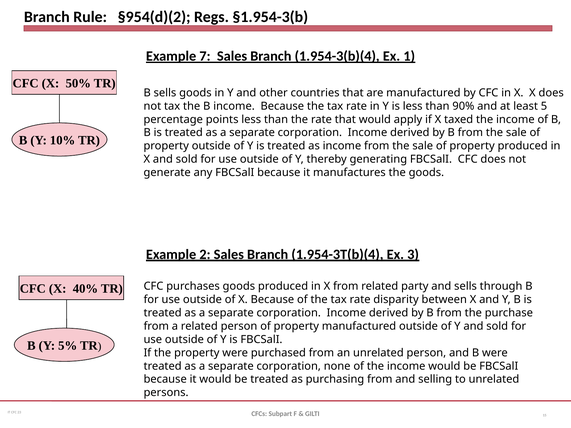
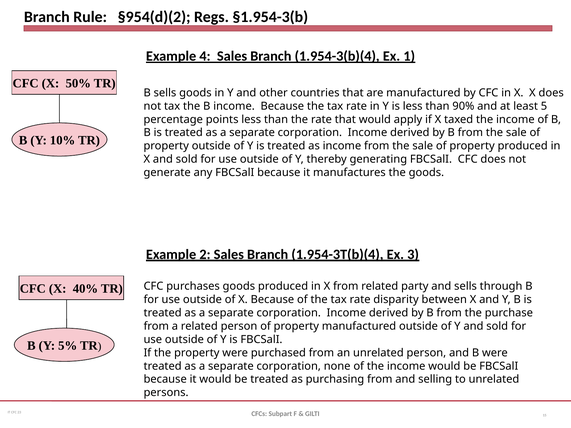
7: 7 -> 4
